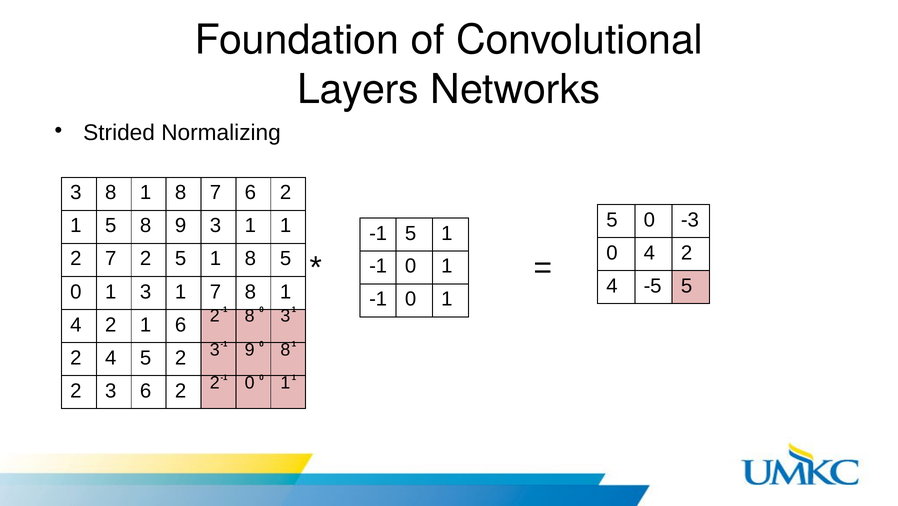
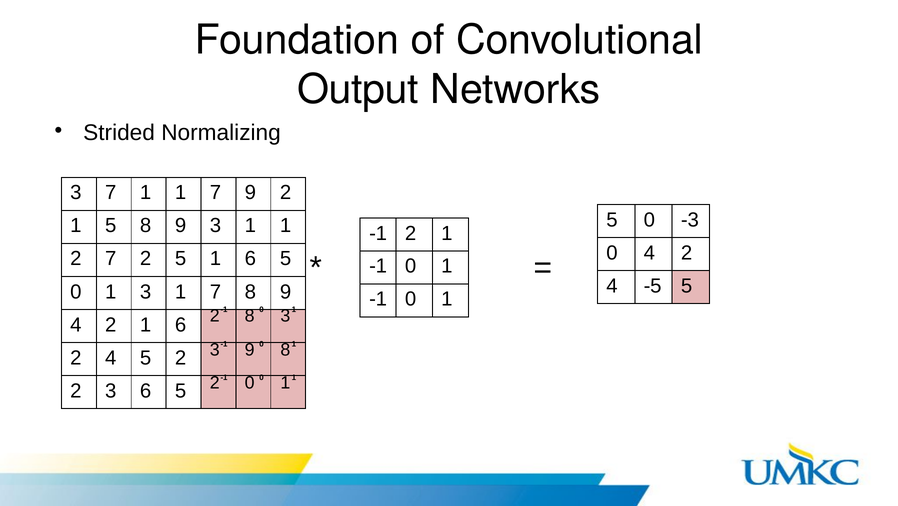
Layers: Layers -> Output
3 8: 8 -> 7
8 at (181, 193): 8 -> 1
7 6: 6 -> 9
-1 5: 5 -> 2
5 1 8: 8 -> 6
7 8 1: 1 -> 9
3 6 2: 2 -> 5
